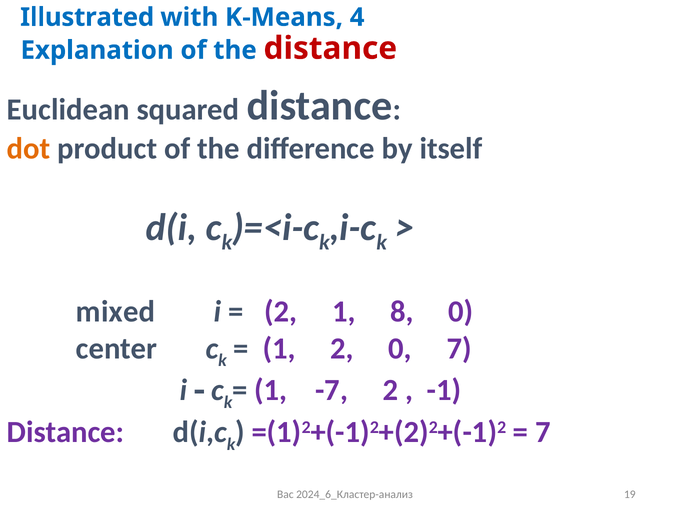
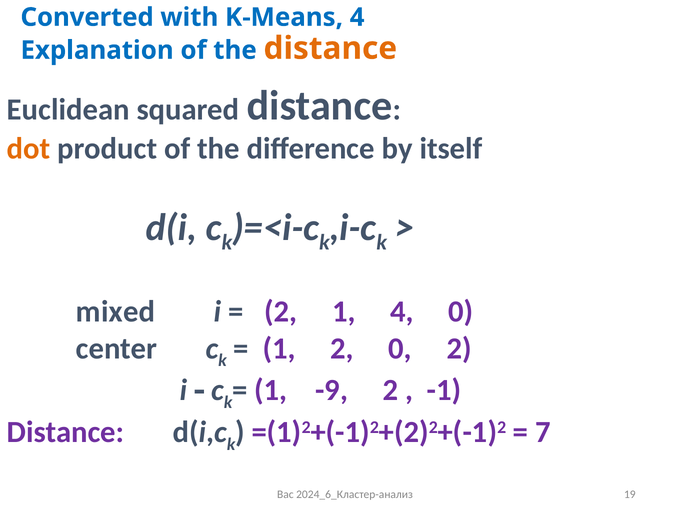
Illustrated: Illustrated -> Converted
distance at (330, 48) colour: red -> orange
1 8: 8 -> 4
0 7: 7 -> 2
-7: -7 -> -9
